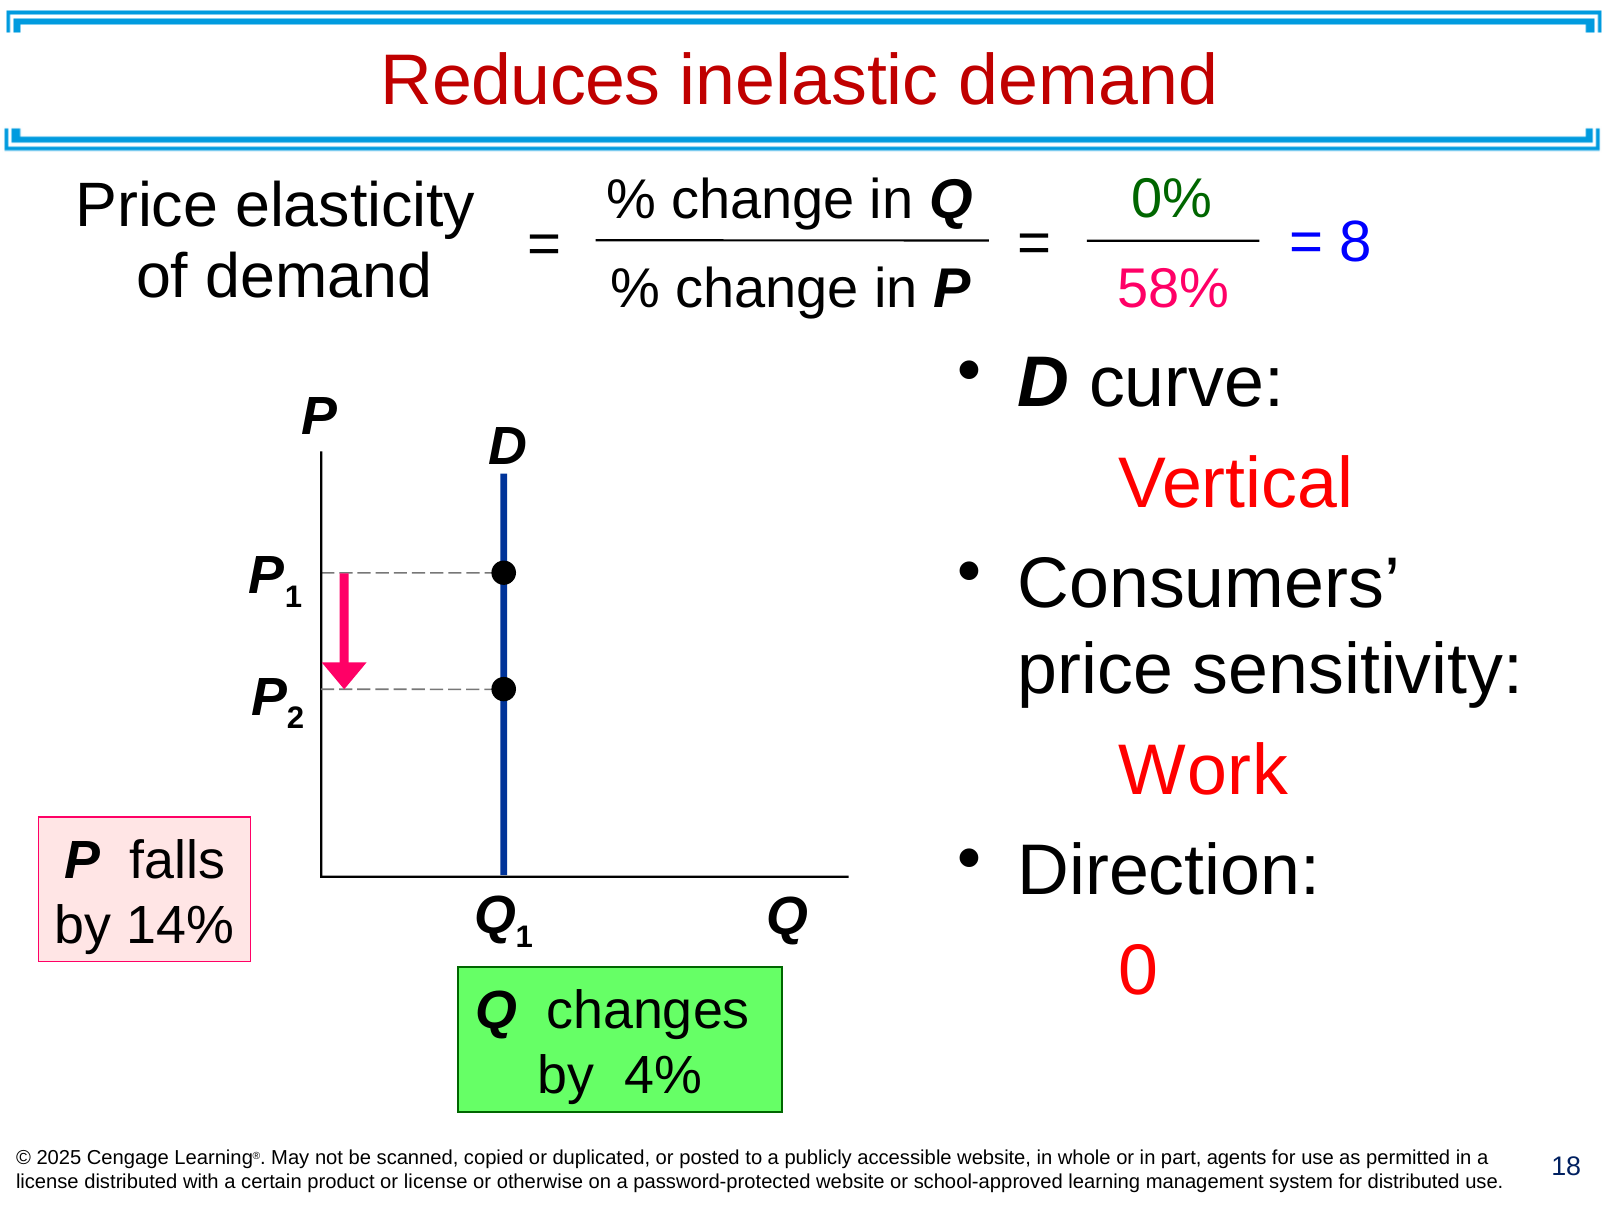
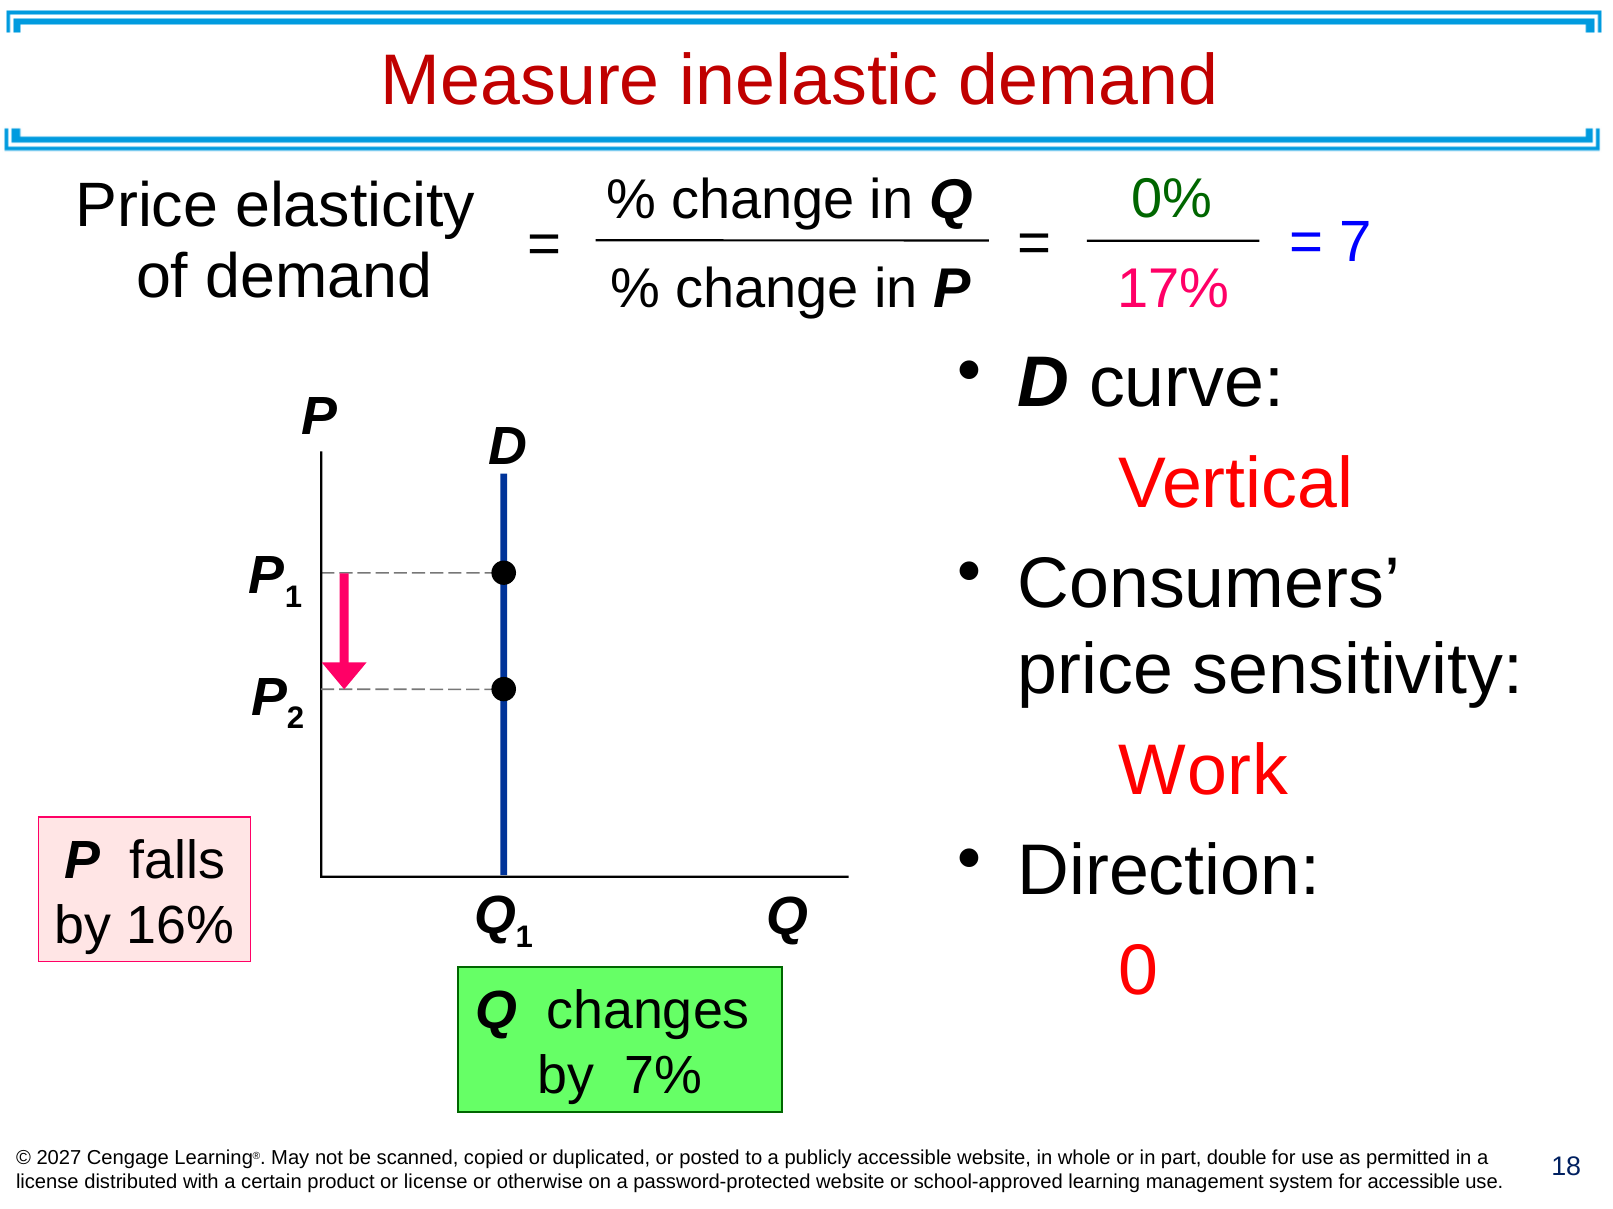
Reduces: Reduces -> Measure
8: 8 -> 7
58%: 58% -> 17%
14%: 14% -> 16%
4%: 4% -> 7%
2025: 2025 -> 2027
agents: agents -> double
for distributed: distributed -> accessible
